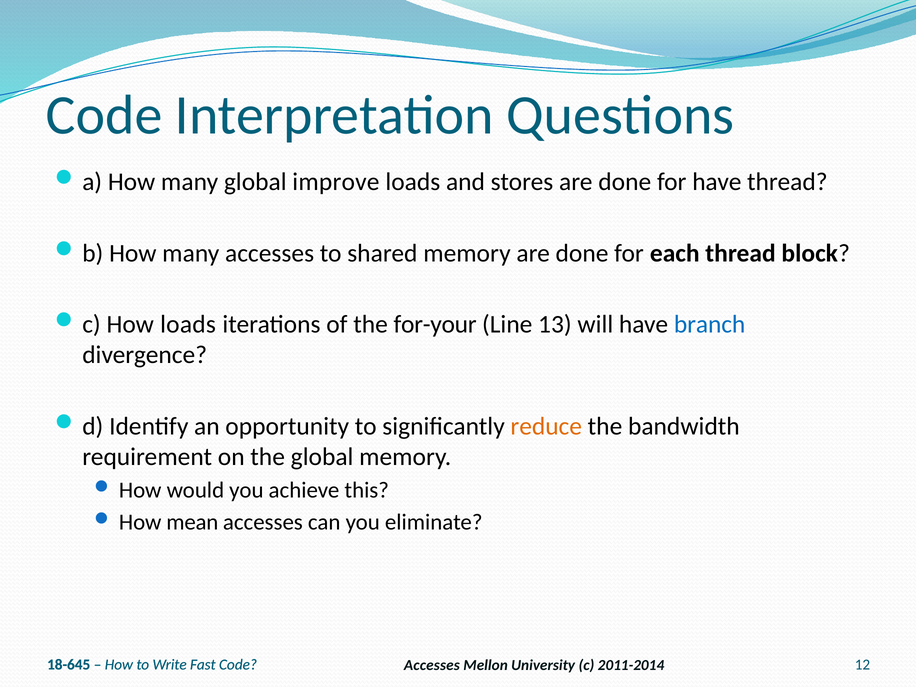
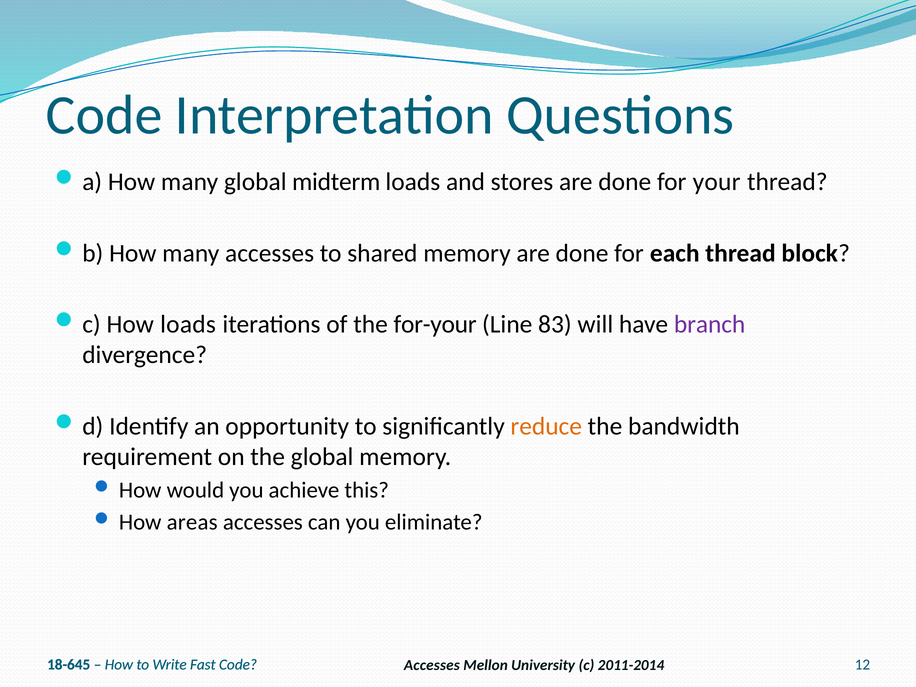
improve: improve -> midterm
for have: have -> your
13: 13 -> 83
branch colour: blue -> purple
mean: mean -> areas
